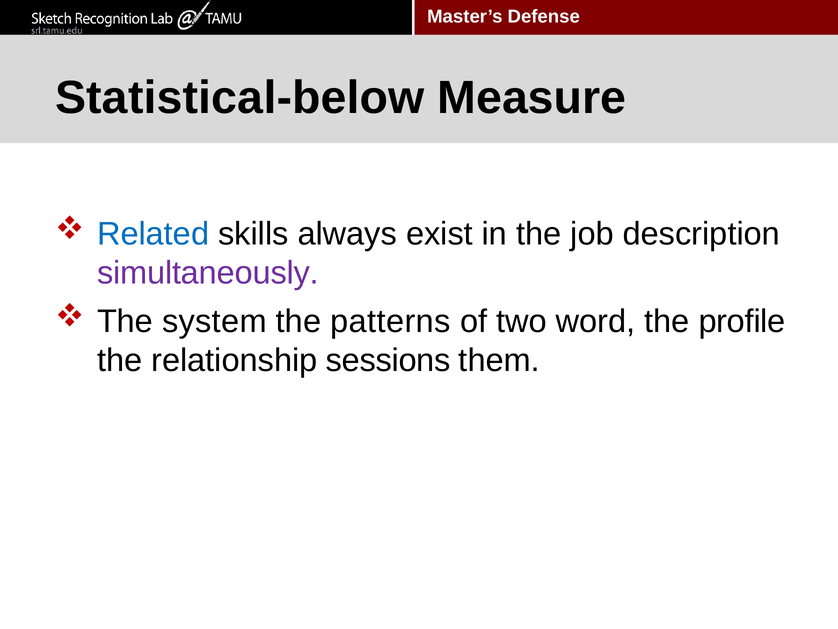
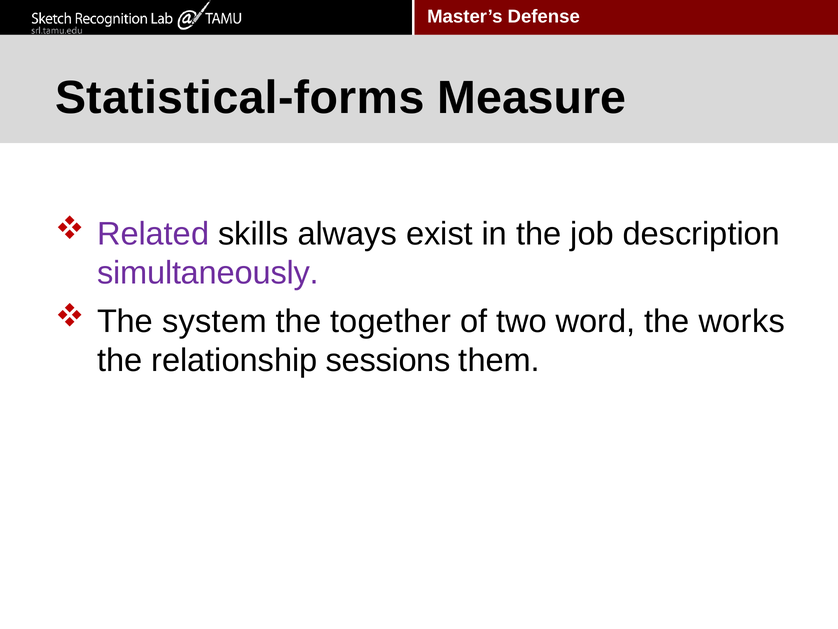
Statistical-below: Statistical-below -> Statistical-forms
Related colour: blue -> purple
patterns: patterns -> together
profile: profile -> works
